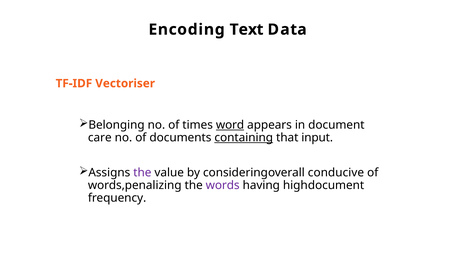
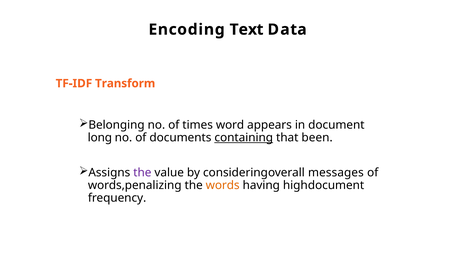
Vectoriser: Vectoriser -> Transform
word underline: present -> none
care: care -> long
input: input -> been
conducive: conducive -> messages
words colour: purple -> orange
